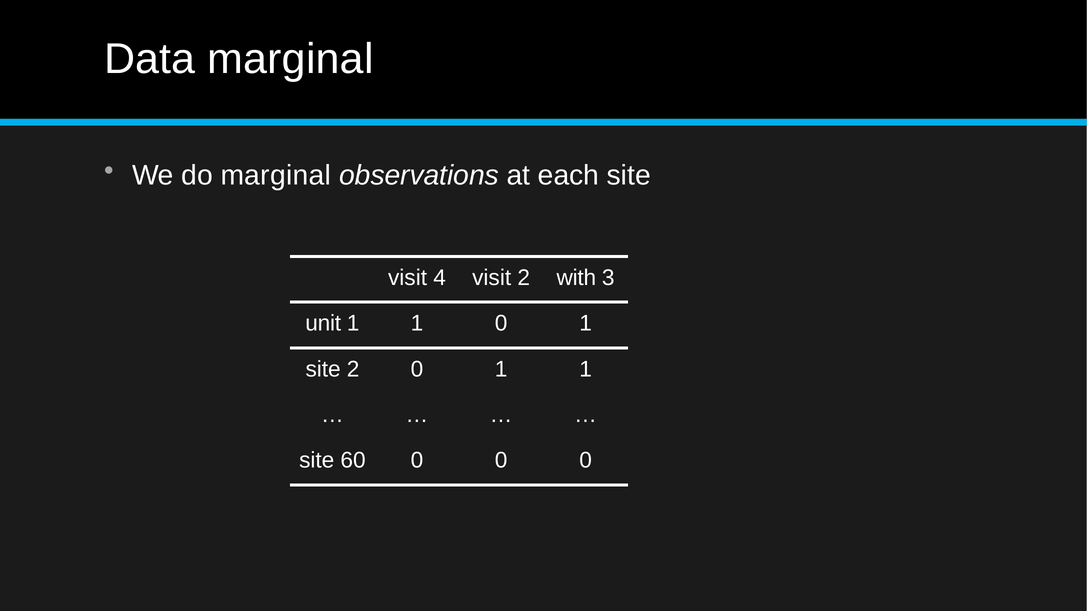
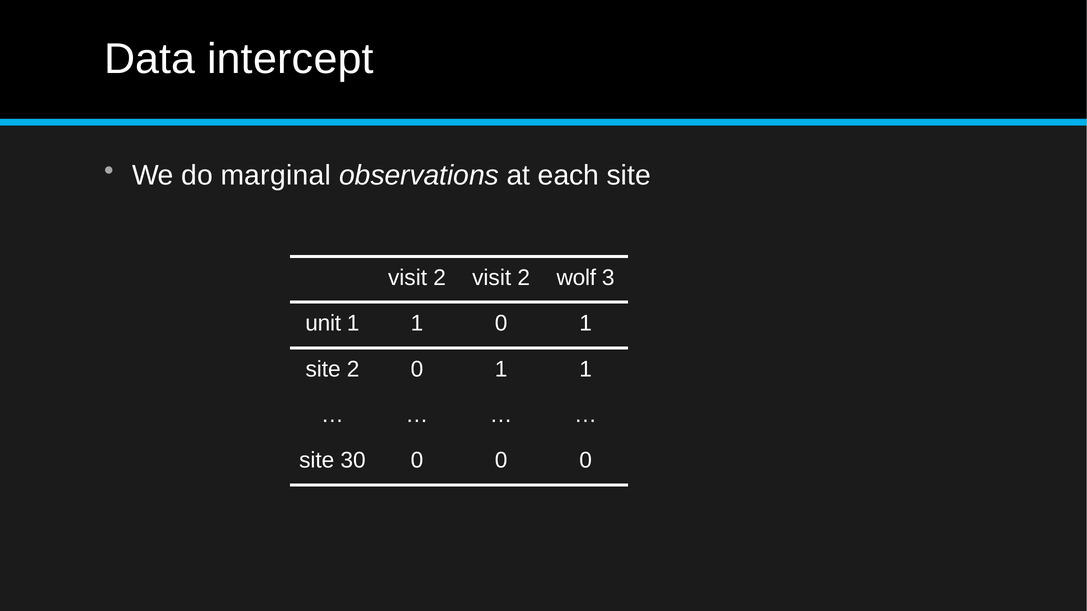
Data marginal: marginal -> intercept
4 at (440, 278): 4 -> 2
with: with -> wolf
60: 60 -> 30
